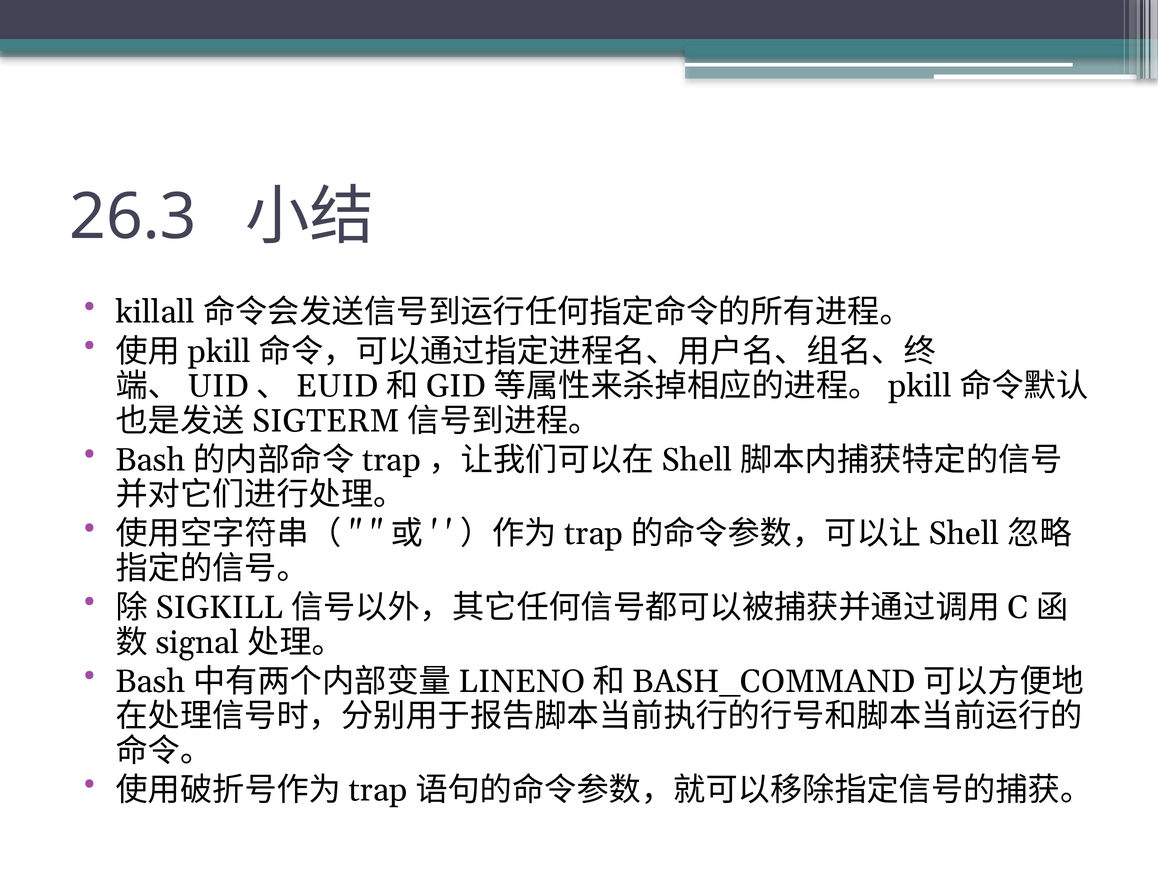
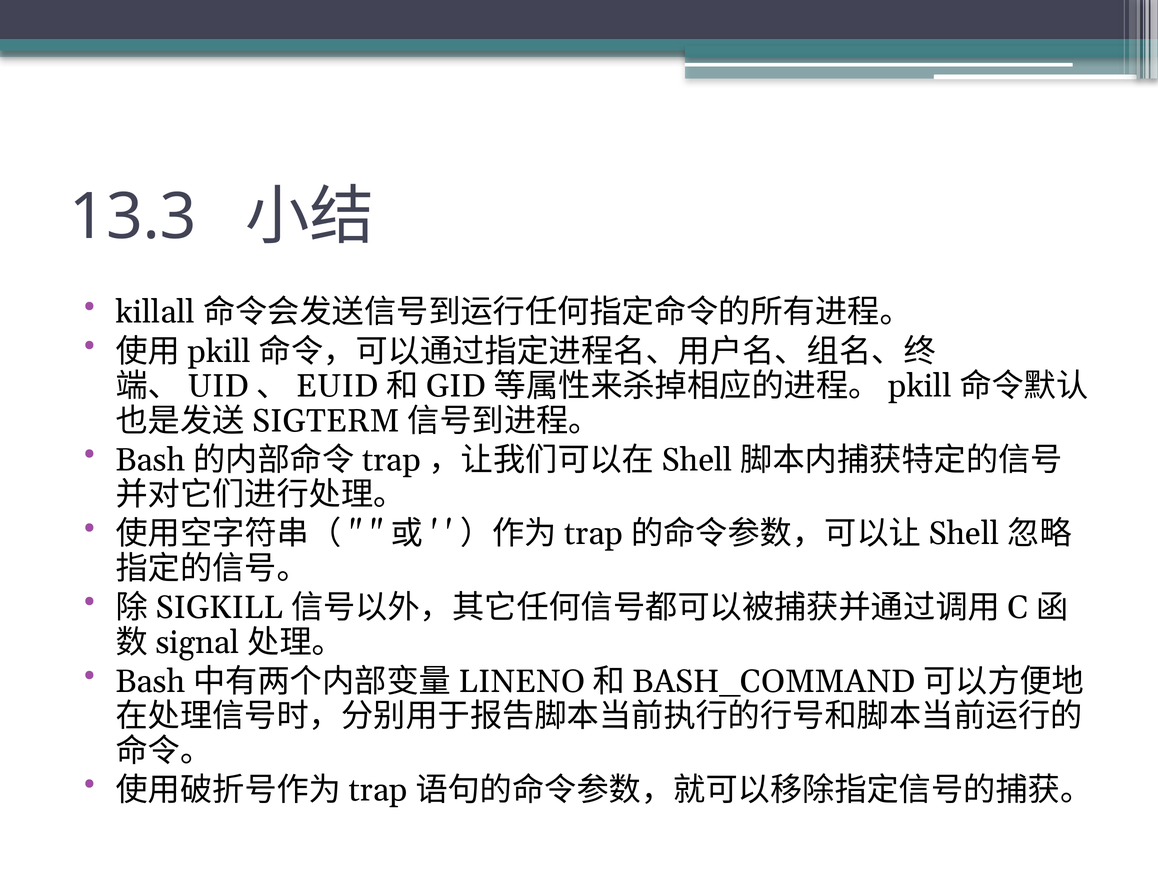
26.3: 26.3 -> 13.3
